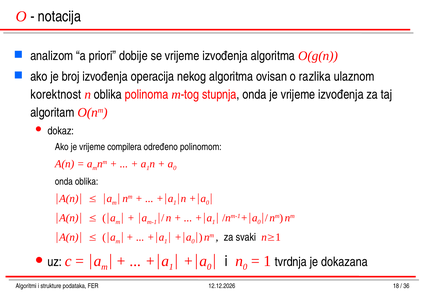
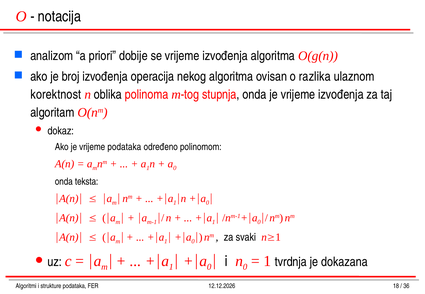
vrijeme compilera: compilera -> podataka
onda oblika: oblika -> teksta
